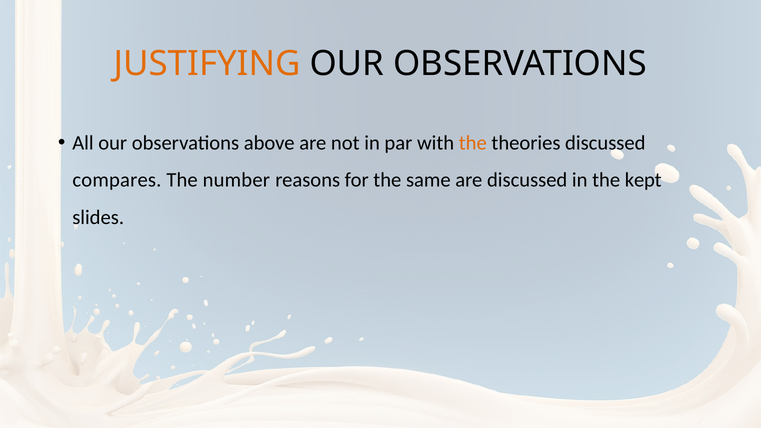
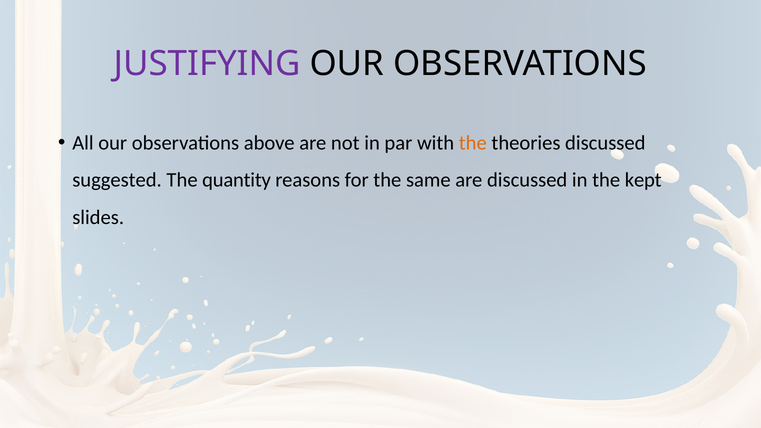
JUSTIFYING colour: orange -> purple
compares: compares -> suggested
number: number -> quantity
